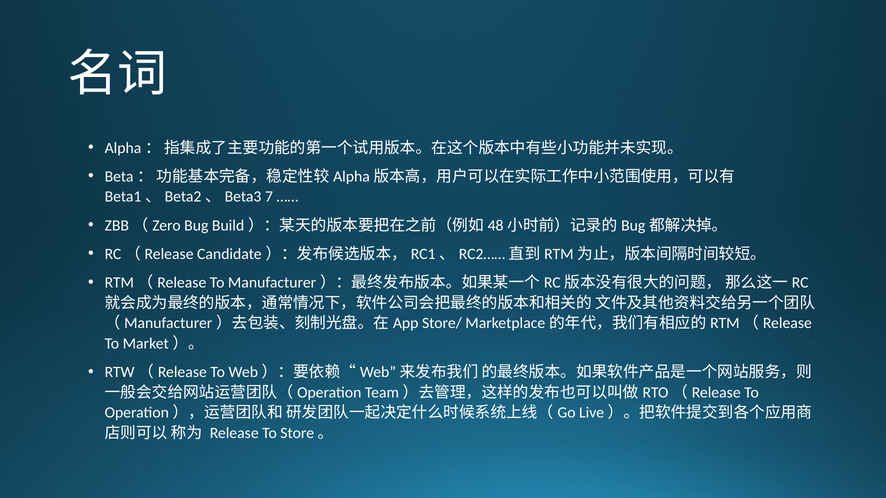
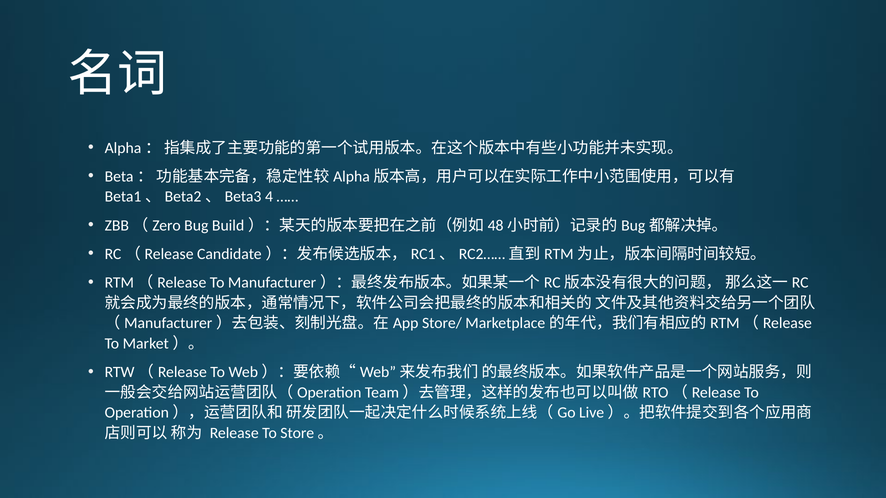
7: 7 -> 4
